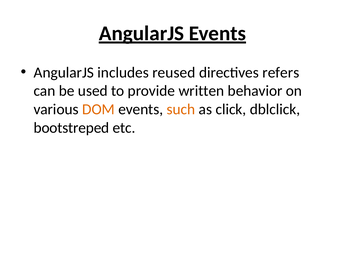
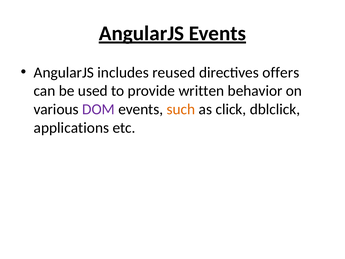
refers: refers -> offers
DOM colour: orange -> purple
bootstreped: bootstreped -> applications
